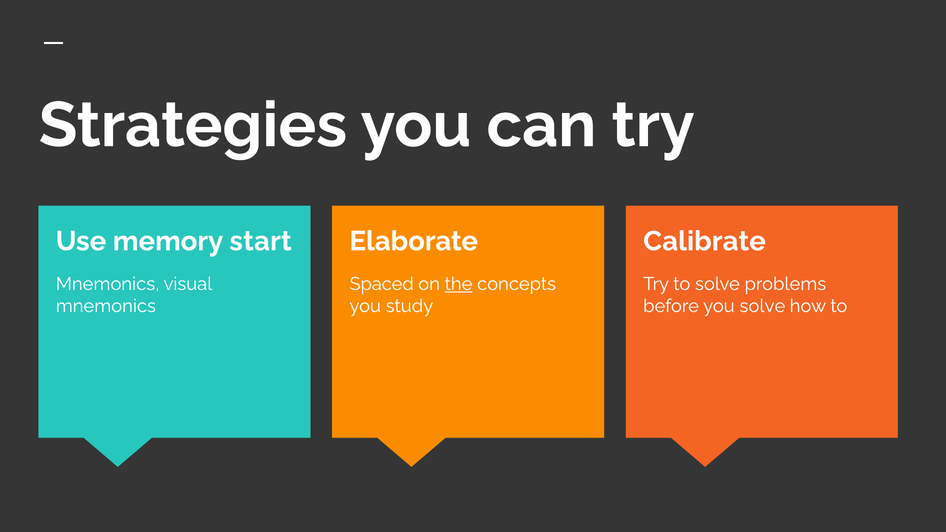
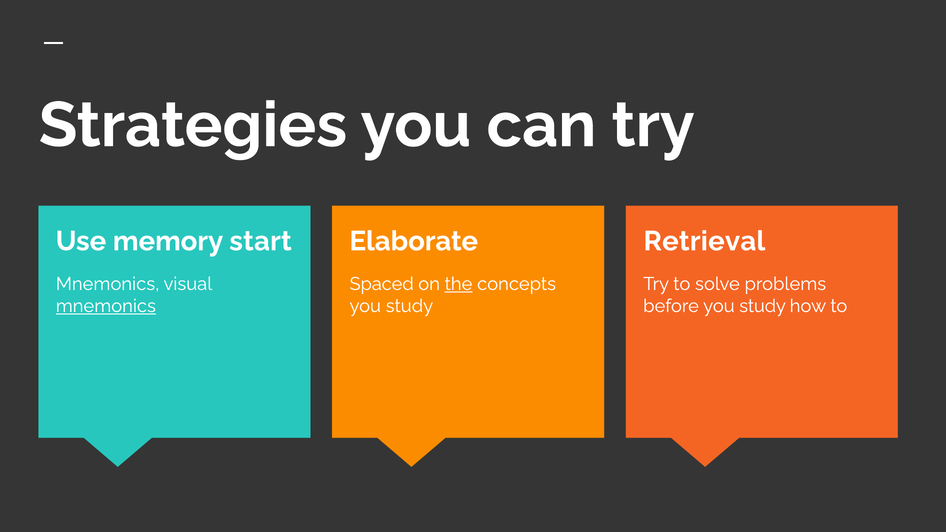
Calibrate: Calibrate -> Retrieval
mnemonics at (106, 306) underline: none -> present
before you solve: solve -> study
